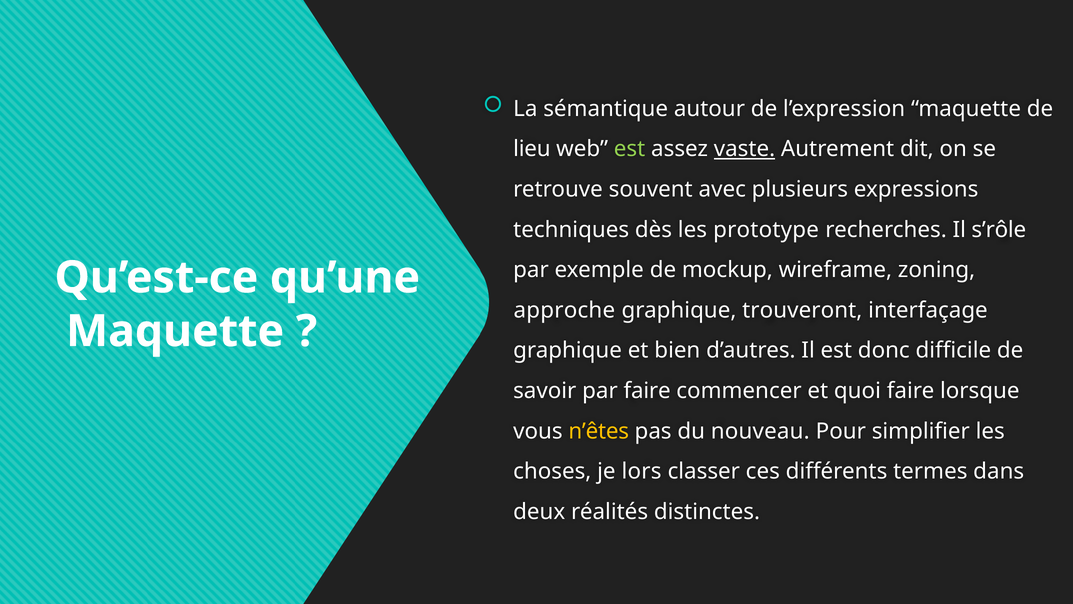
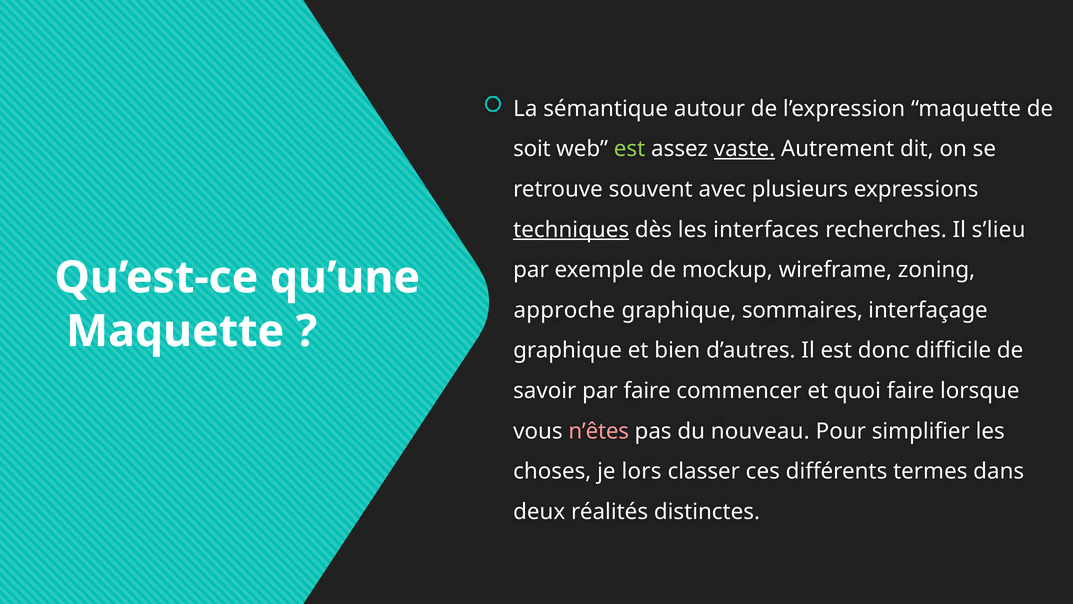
lieu: lieu -> soit
techniques underline: none -> present
prototype: prototype -> interfaces
s’rôle: s’rôle -> s’lieu
trouveront: trouveront -> sommaires
n’êtes colour: yellow -> pink
